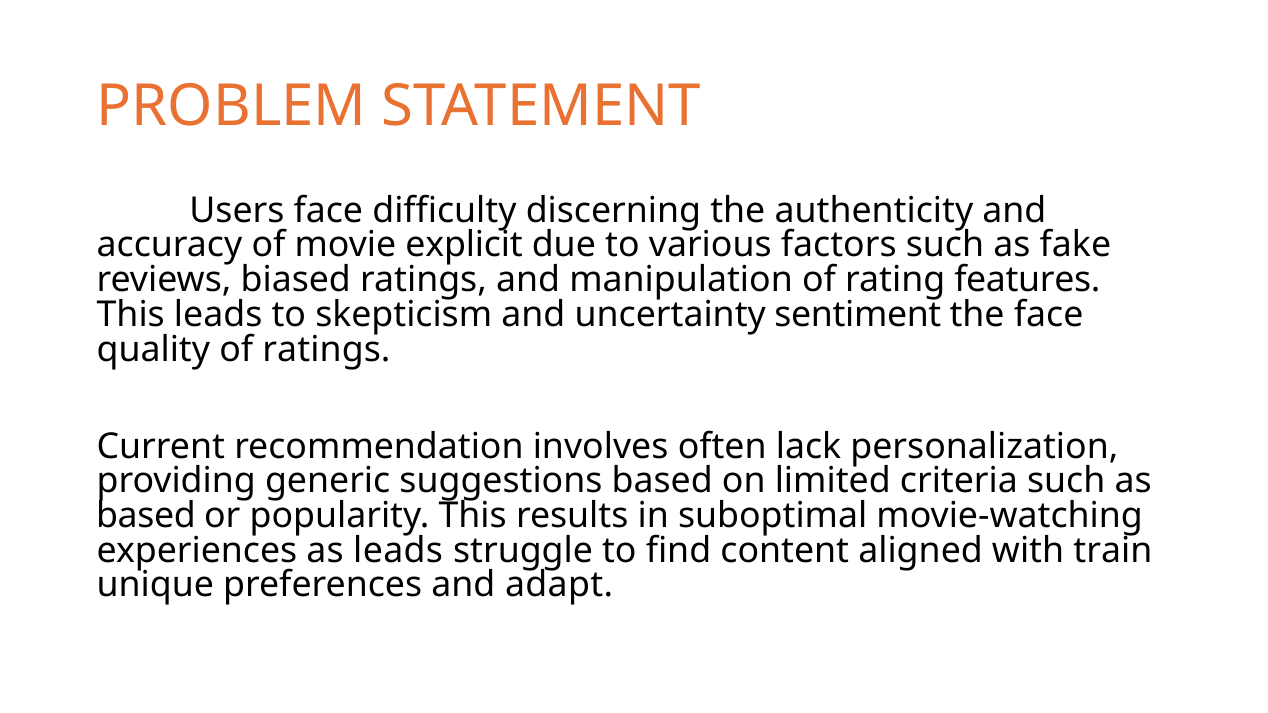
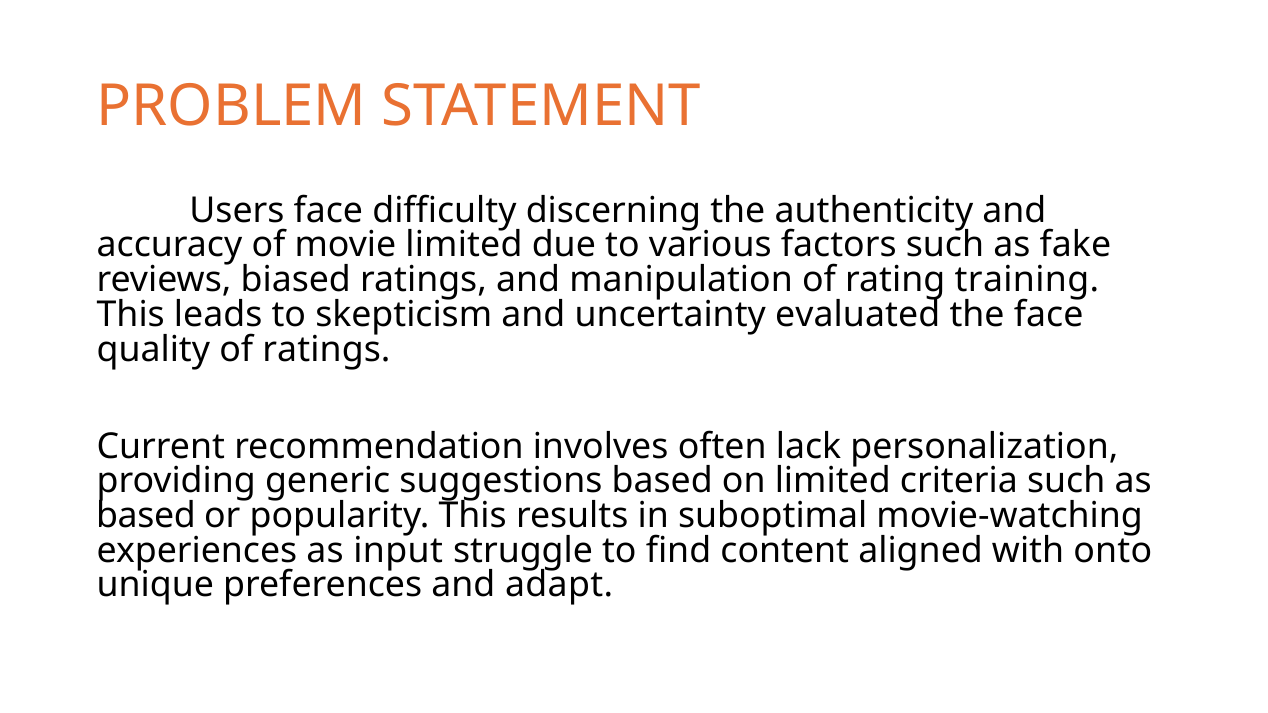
movie explicit: explicit -> limited
features: features -> training
sentiment: sentiment -> evaluated
as leads: leads -> input
train: train -> onto
